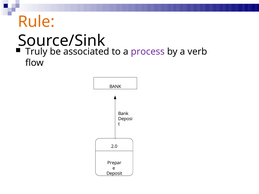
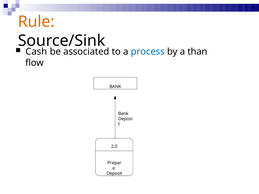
Truly: Truly -> Cash
process colour: purple -> blue
verb: verb -> than
